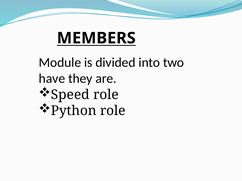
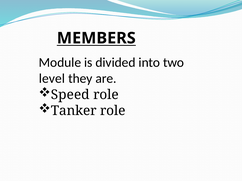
have: have -> level
Python: Python -> Tanker
